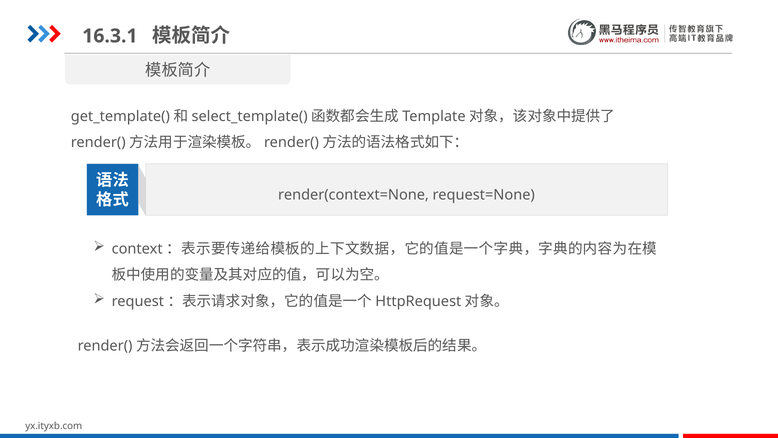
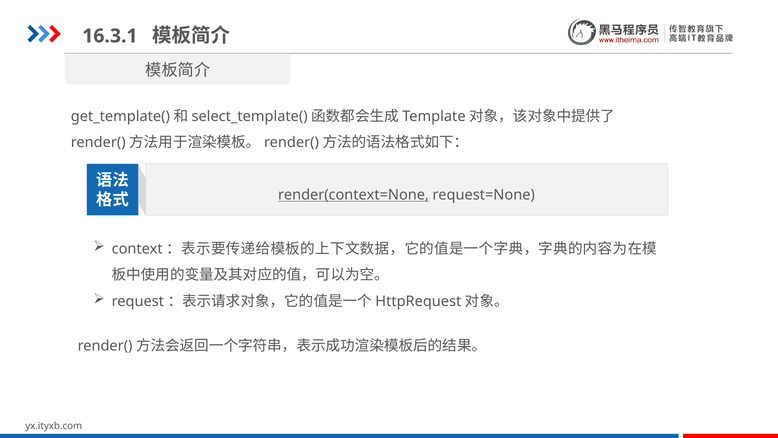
render(context=None underline: none -> present
